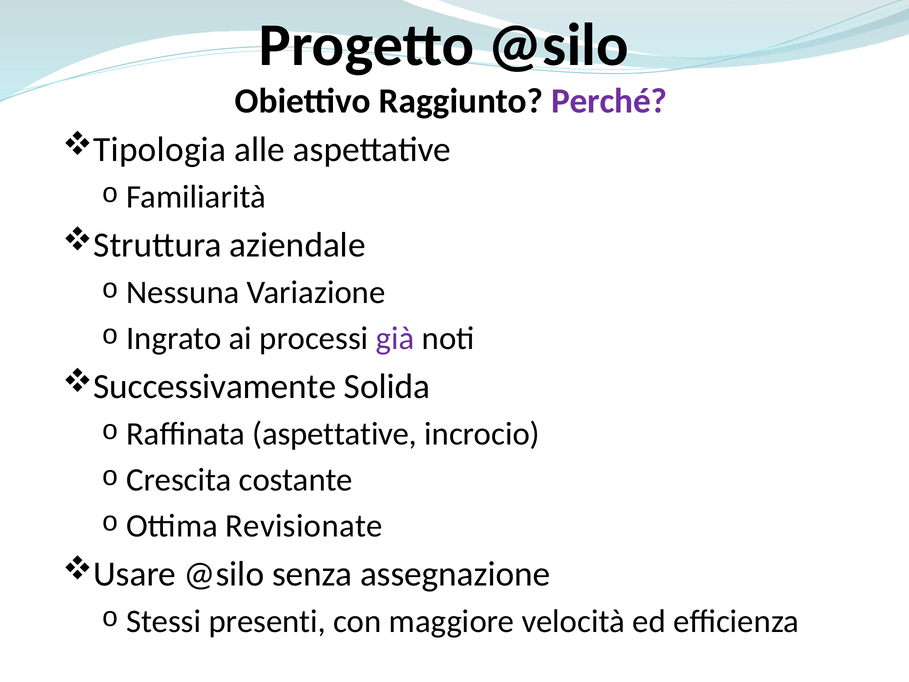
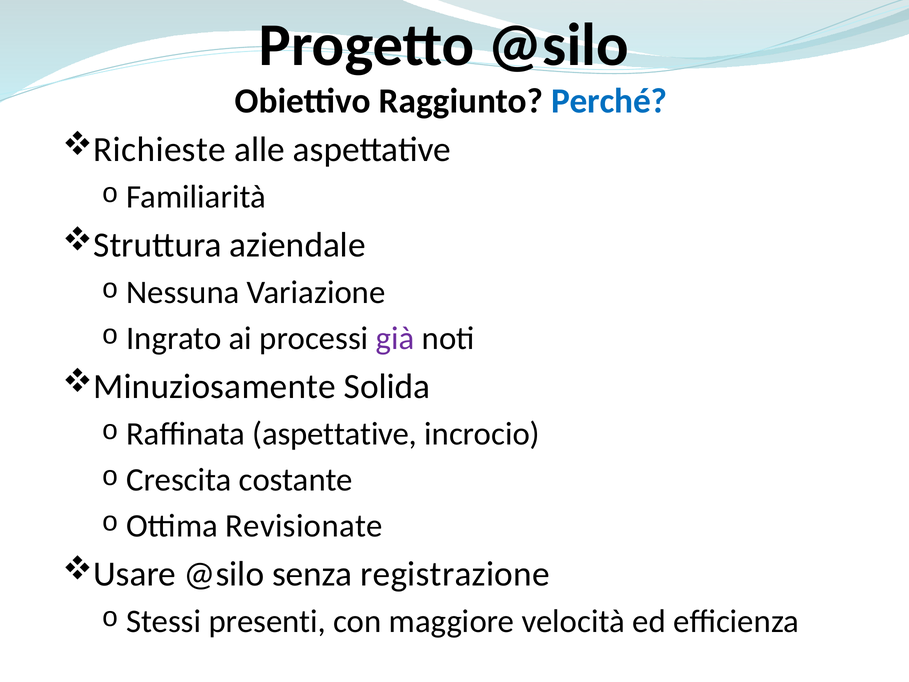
Perché colour: purple -> blue
Tipologia: Tipologia -> Richieste
Successivamente: Successivamente -> Minuziosamente
assegnazione: assegnazione -> registrazione
